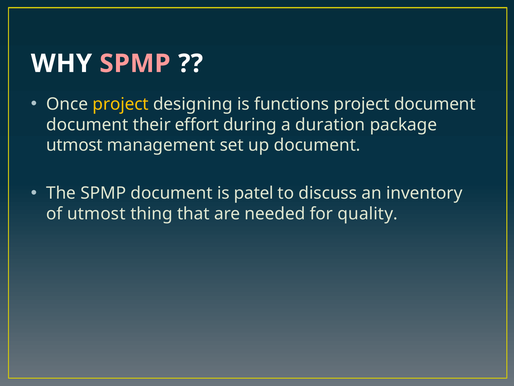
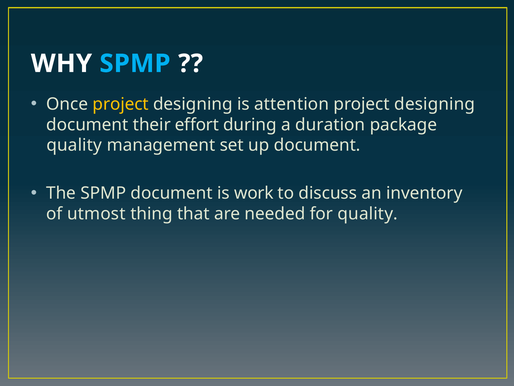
SPMP at (135, 63) colour: pink -> light blue
functions: functions -> attention
document at (435, 104): document -> designing
utmost at (74, 145): utmost -> quality
patel: patel -> work
